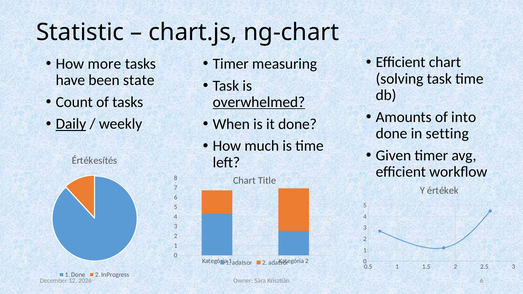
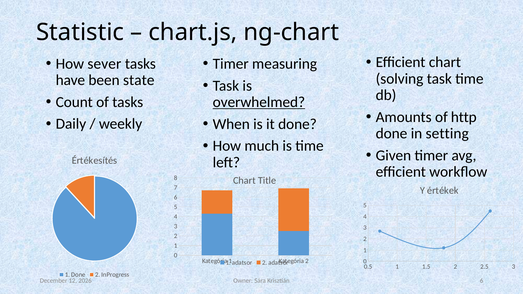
more: more -> sever
into: into -> http
Daily underline: present -> none
